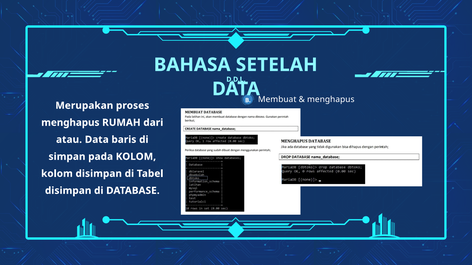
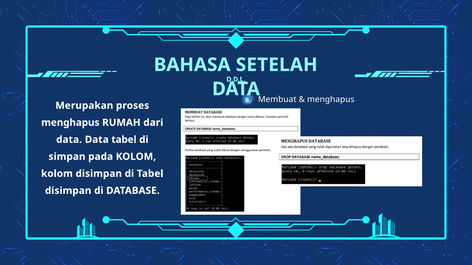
atau at (69, 140): atau -> data
Data baris: baris -> tabel
